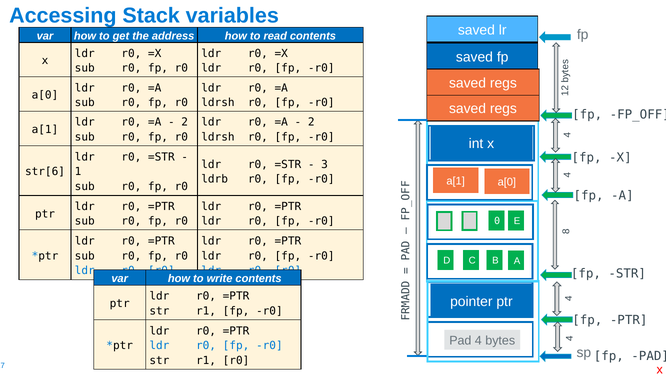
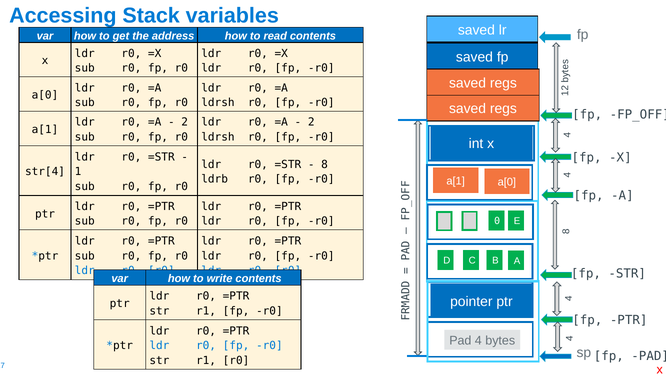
3 at (325, 164): 3 -> 8
str[6: str[6 -> str[4
